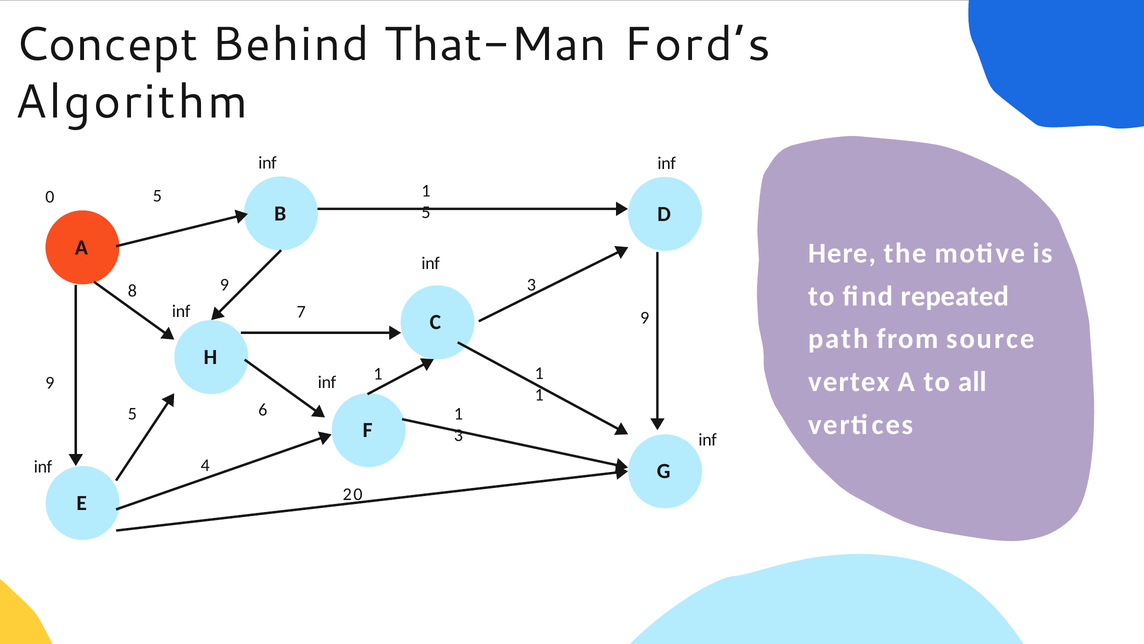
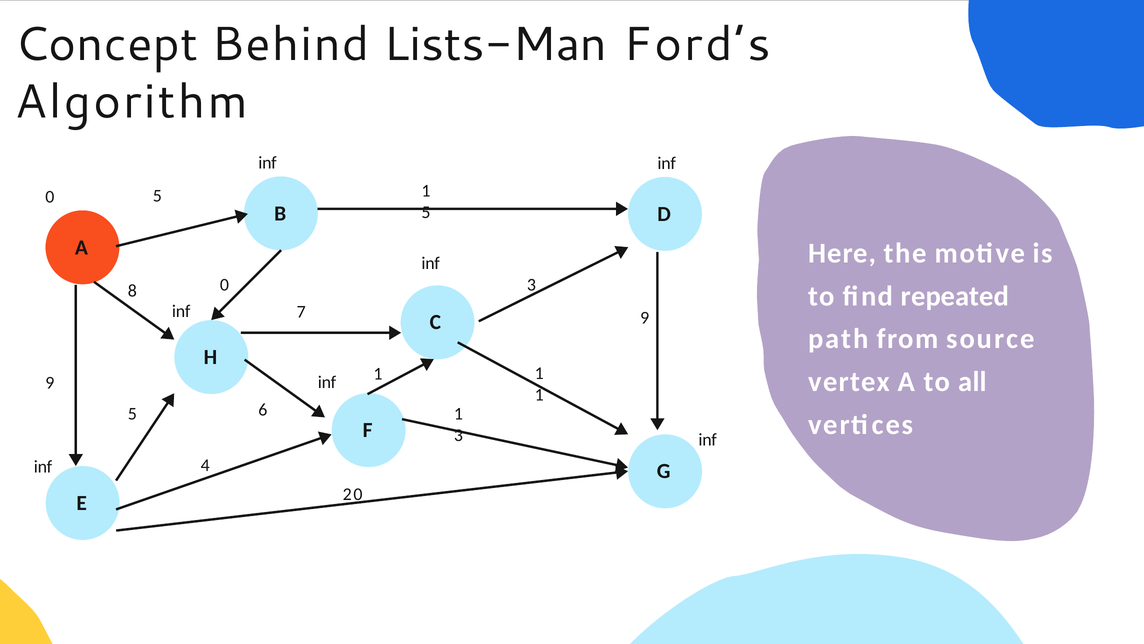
That-Man: That-Man -> Lists-Man
8 9: 9 -> 0
